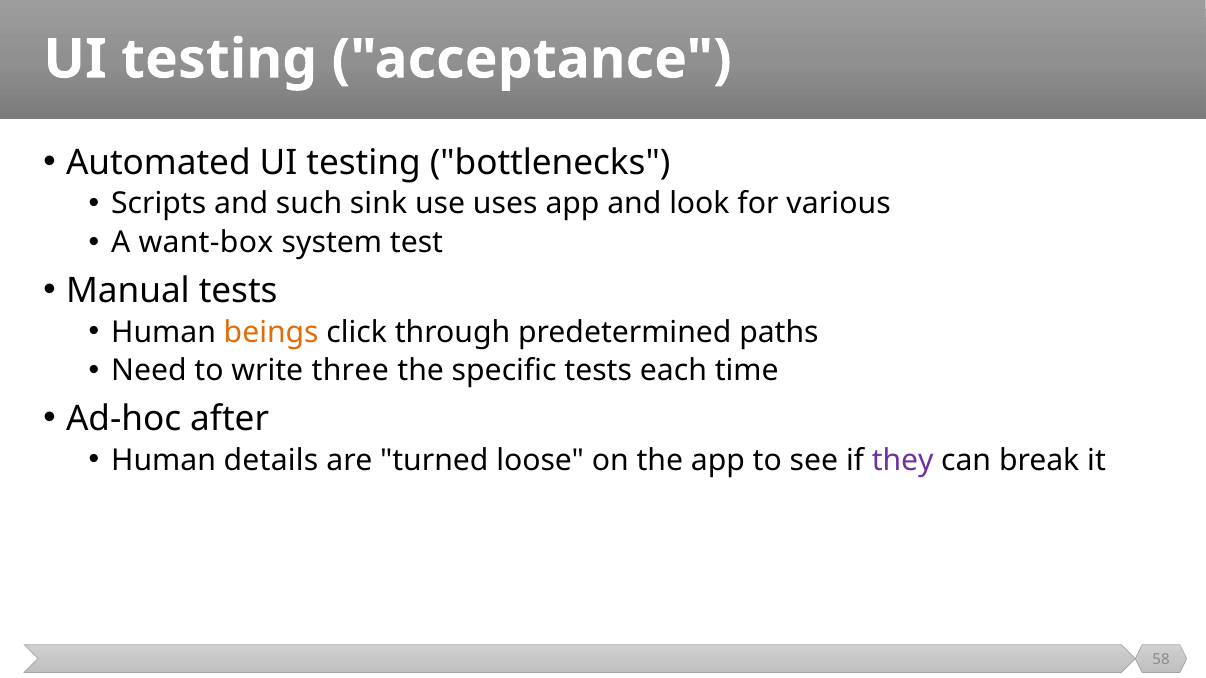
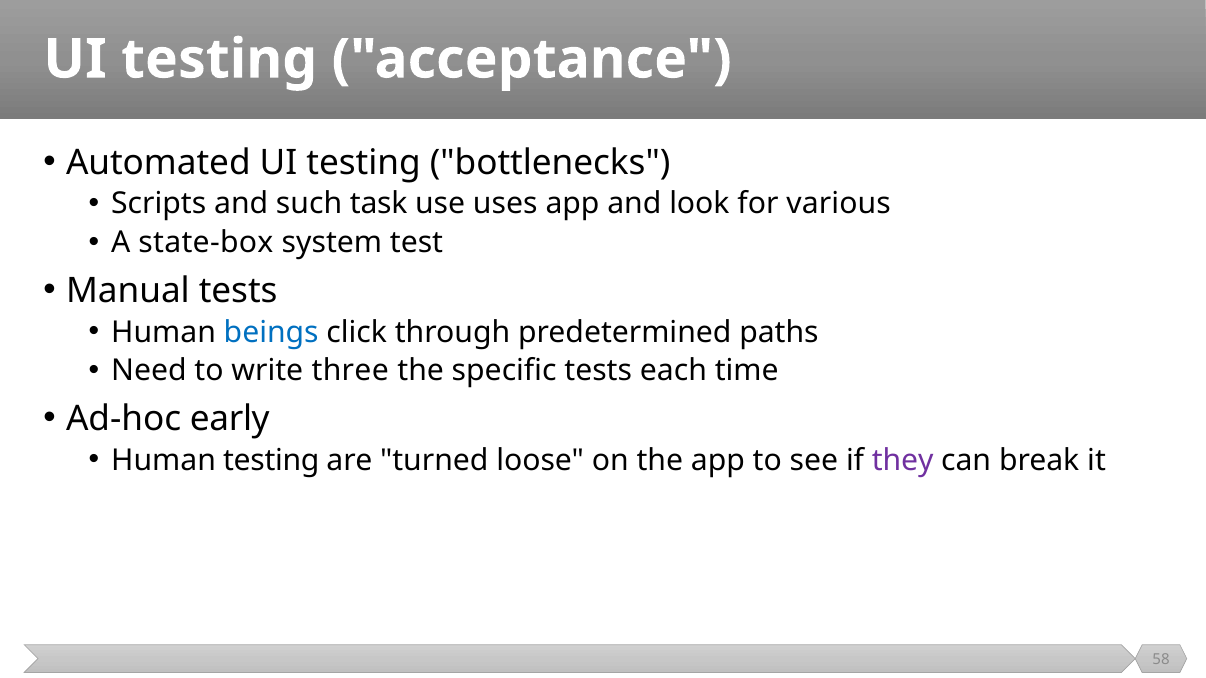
sink: sink -> task
want-box: want-box -> state-box
beings colour: orange -> blue
after: after -> early
Human details: details -> testing
